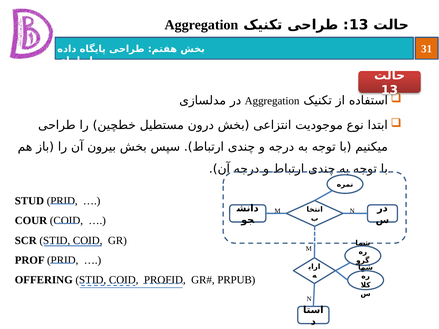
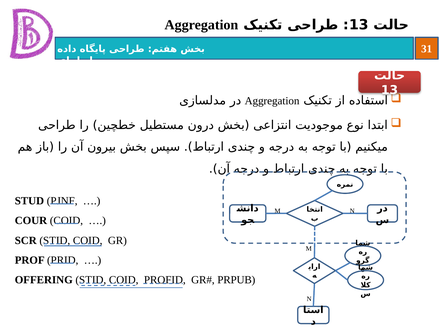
STUD PRID: PRID -> PJNF
